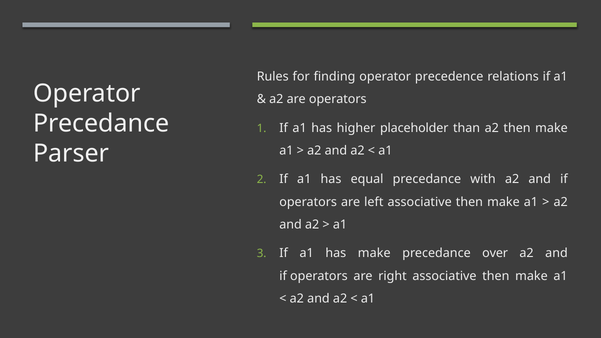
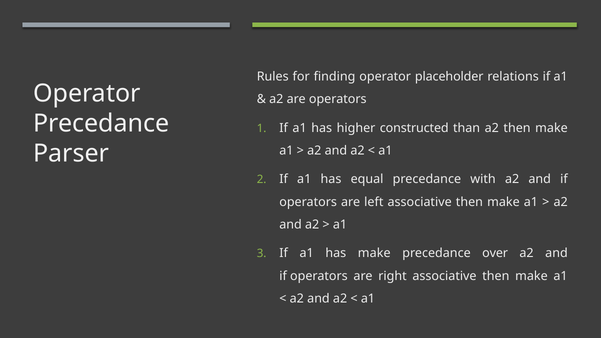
precedence: precedence -> placeholder
placeholder: placeholder -> constructed
